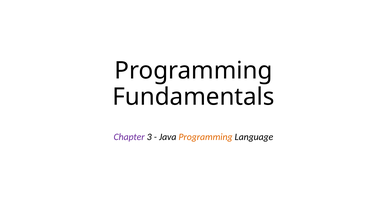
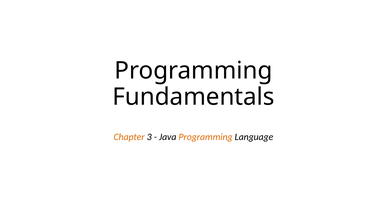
Chapter colour: purple -> orange
